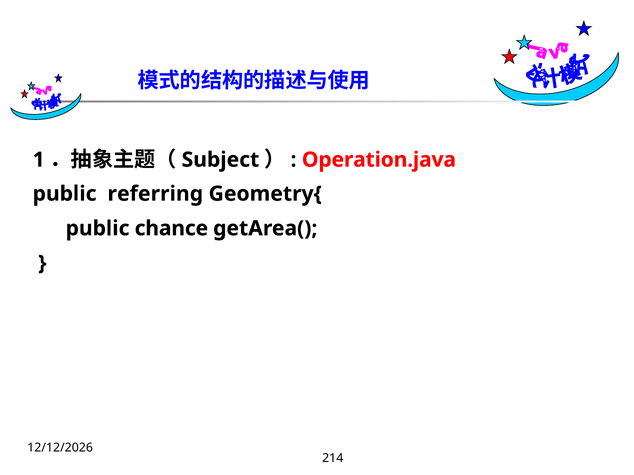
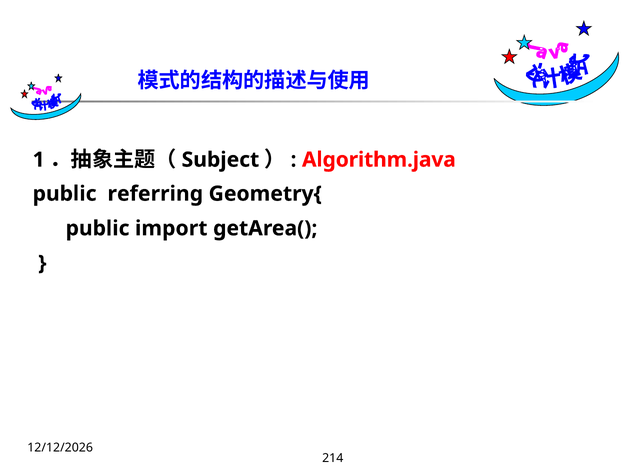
Operation.java: Operation.java -> Algorithm.java
chance: chance -> import
